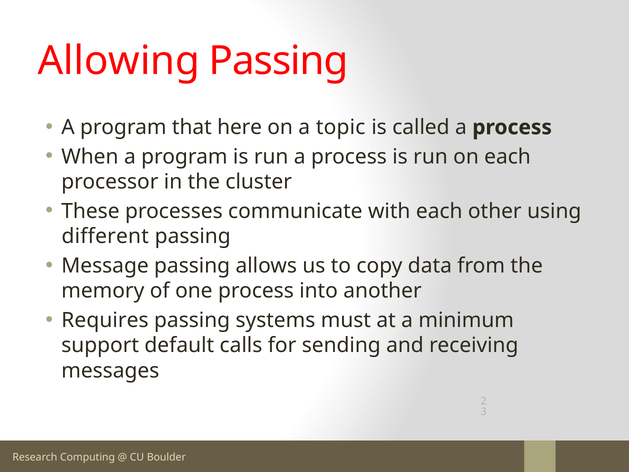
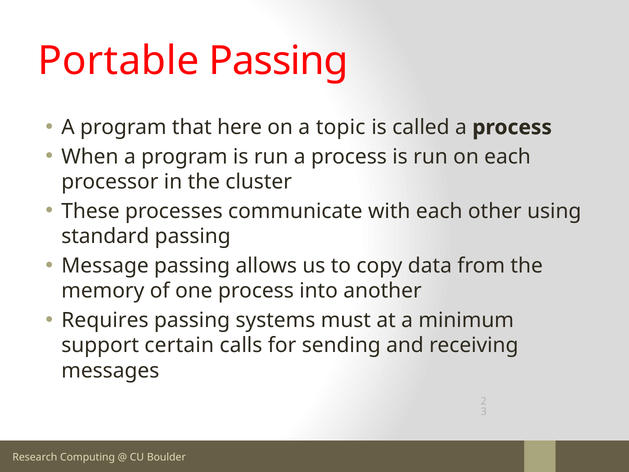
Allowing: Allowing -> Portable
different: different -> standard
default: default -> certain
